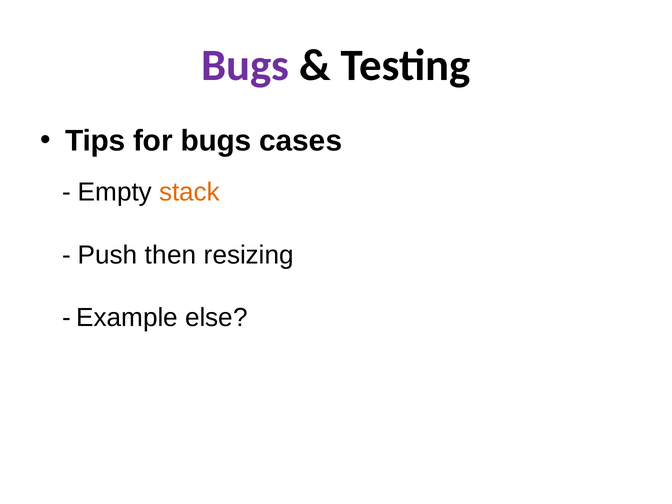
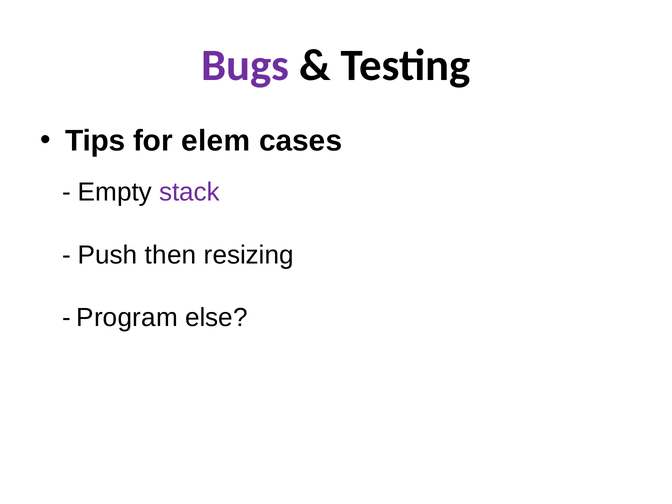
for bugs: bugs -> elem
stack colour: orange -> purple
Example: Example -> Program
